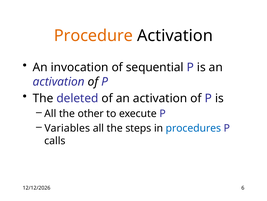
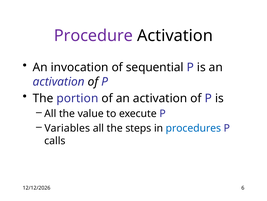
Procedure colour: orange -> purple
deleted: deleted -> portion
other: other -> value
